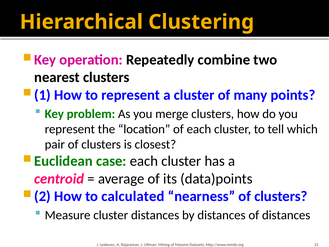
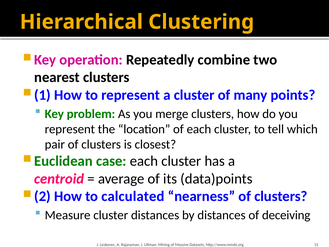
of distances: distances -> deceiving
